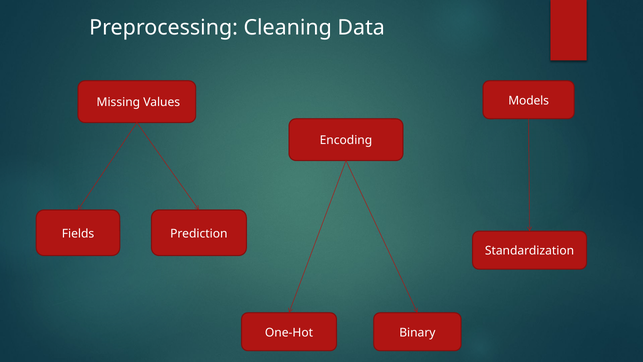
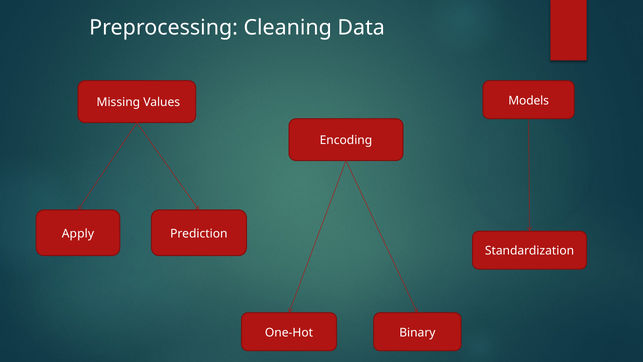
Fields: Fields -> Apply
